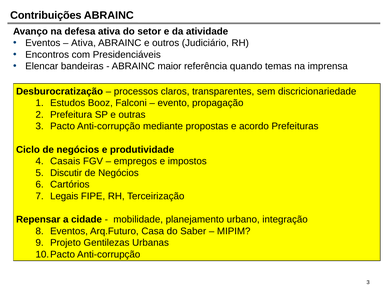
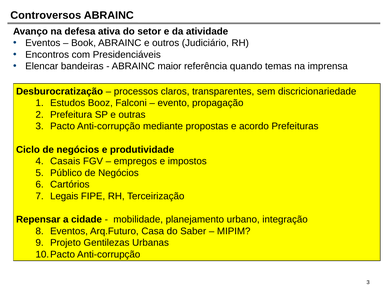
Contribuições: Contribuições -> Controversos
Ativa at (84, 43): Ativa -> Book
Discutir: Discutir -> Público
